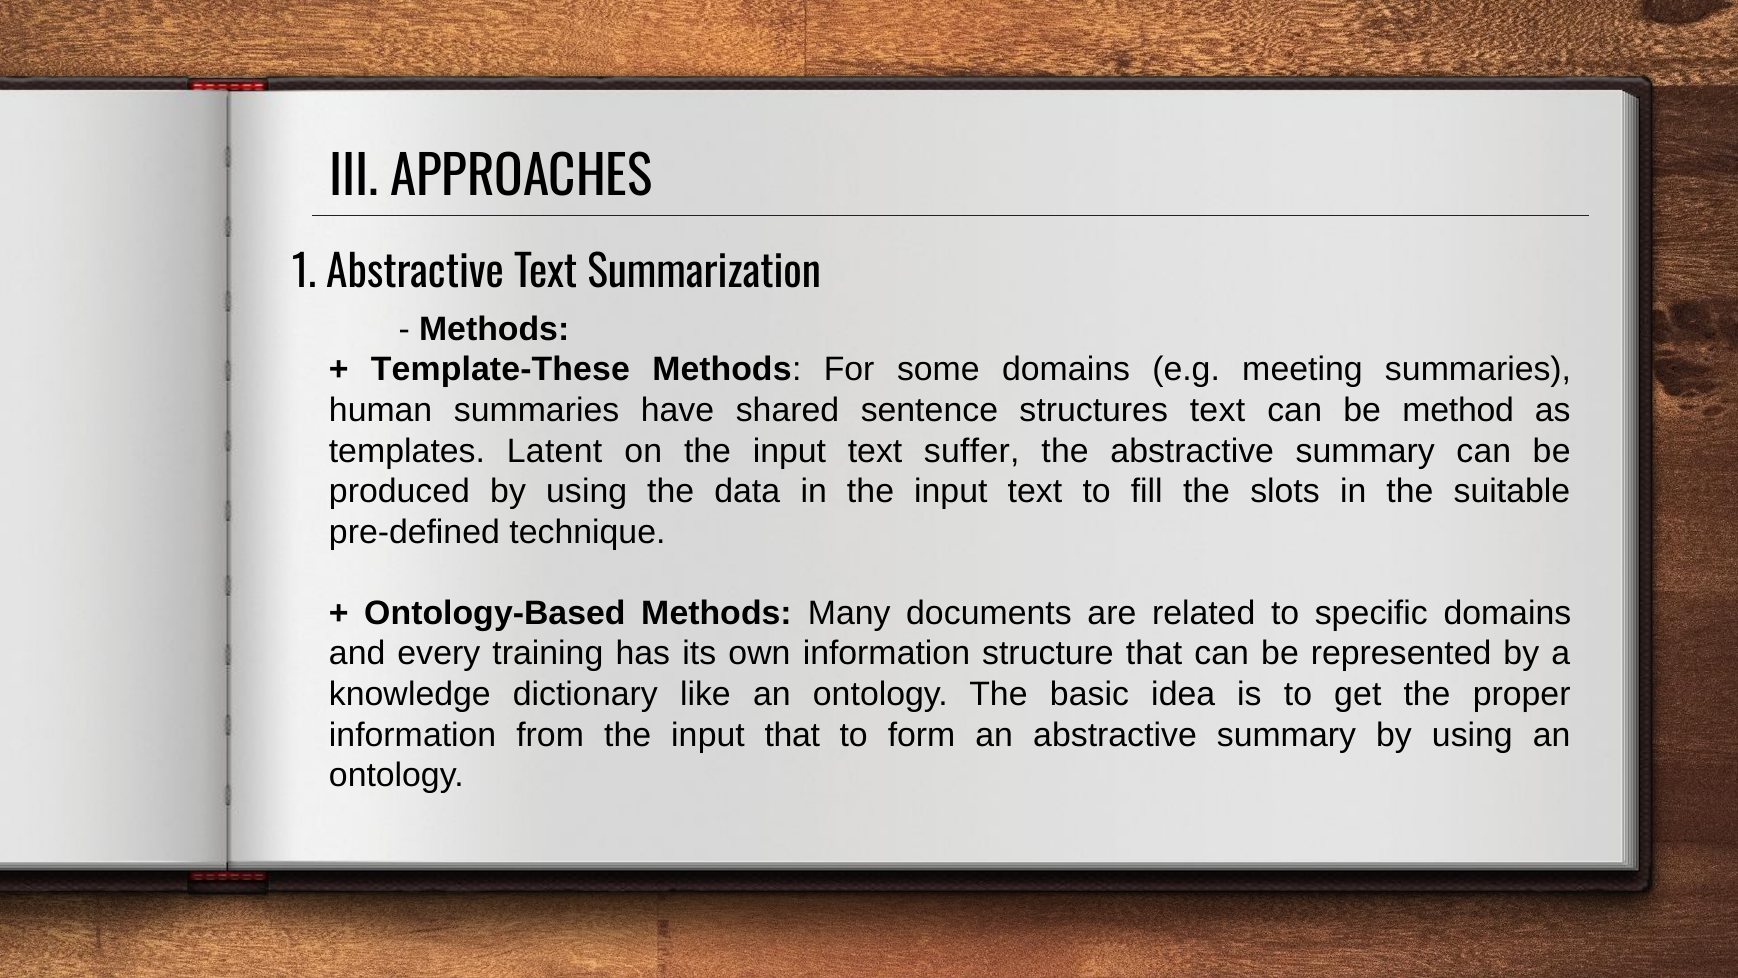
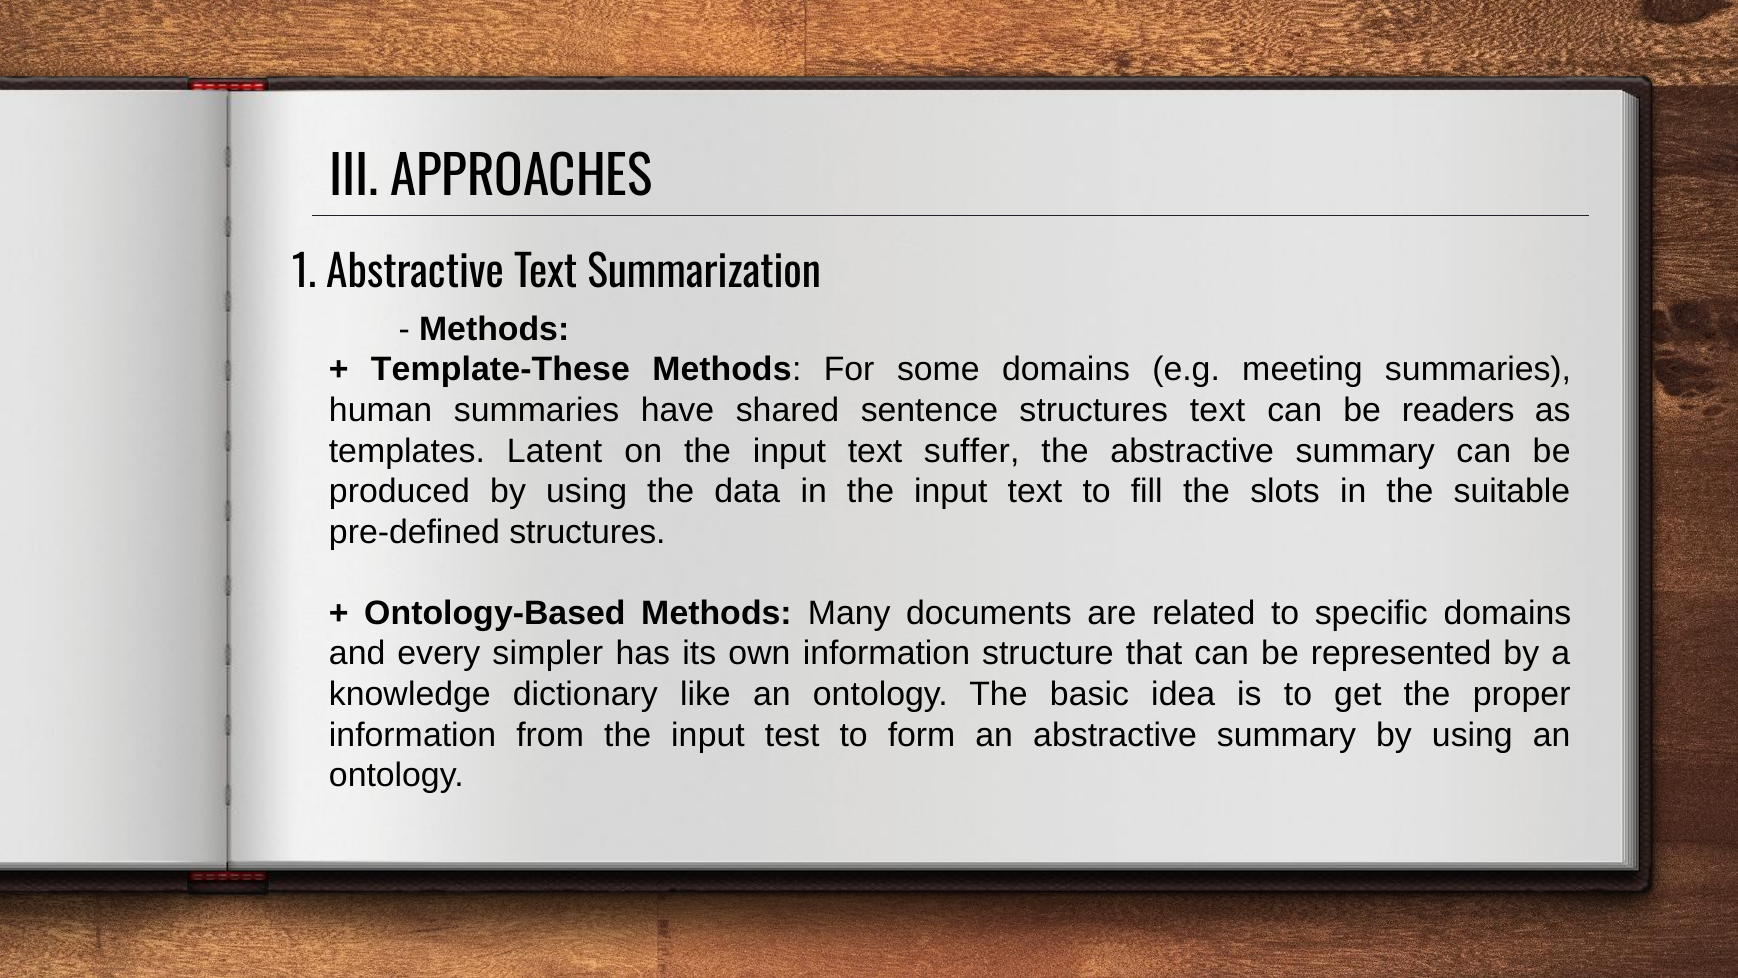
method: method -> readers
pre-defined technique: technique -> structures
training: training -> simpler
input that: that -> test
